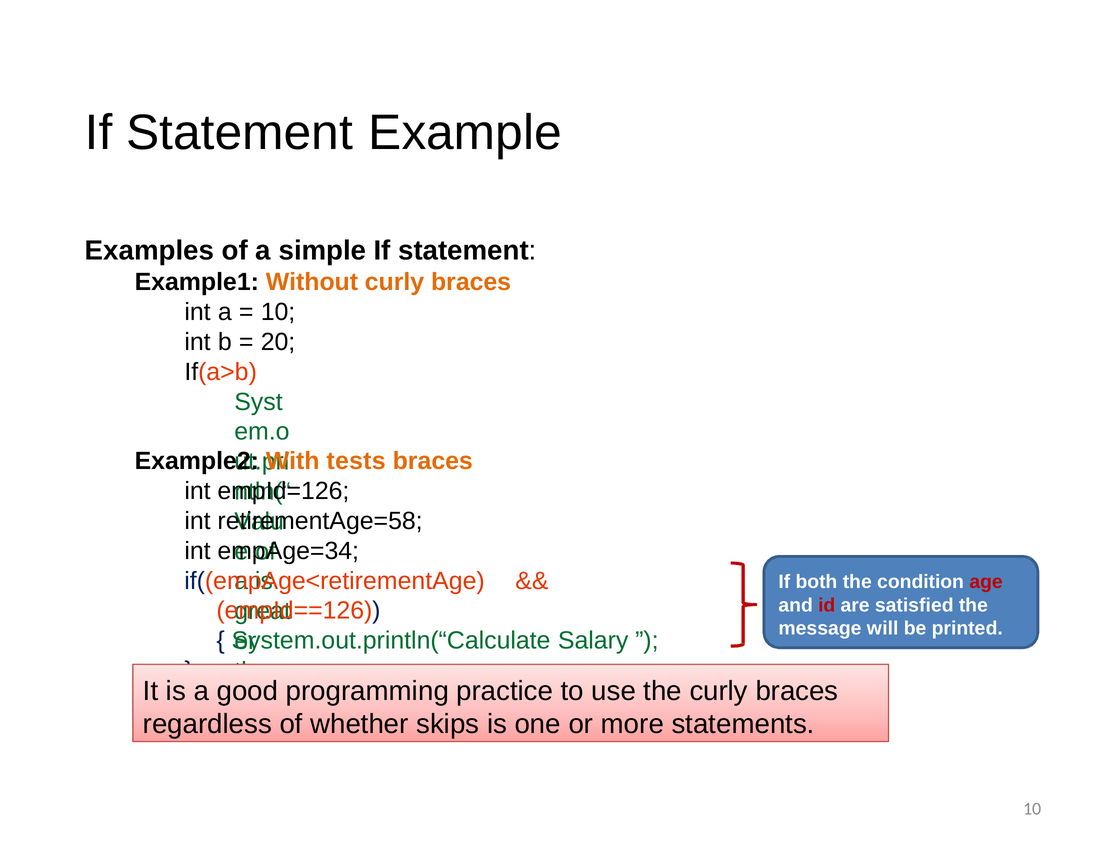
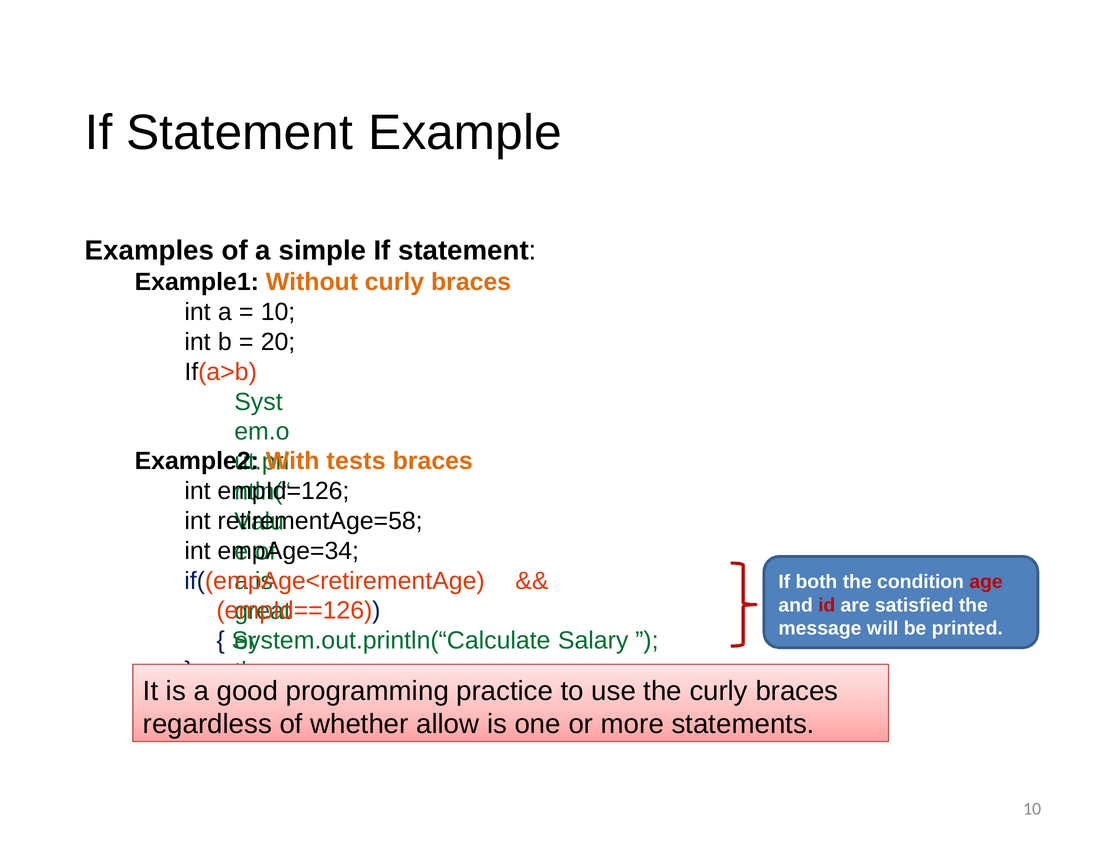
skips: skips -> allow
